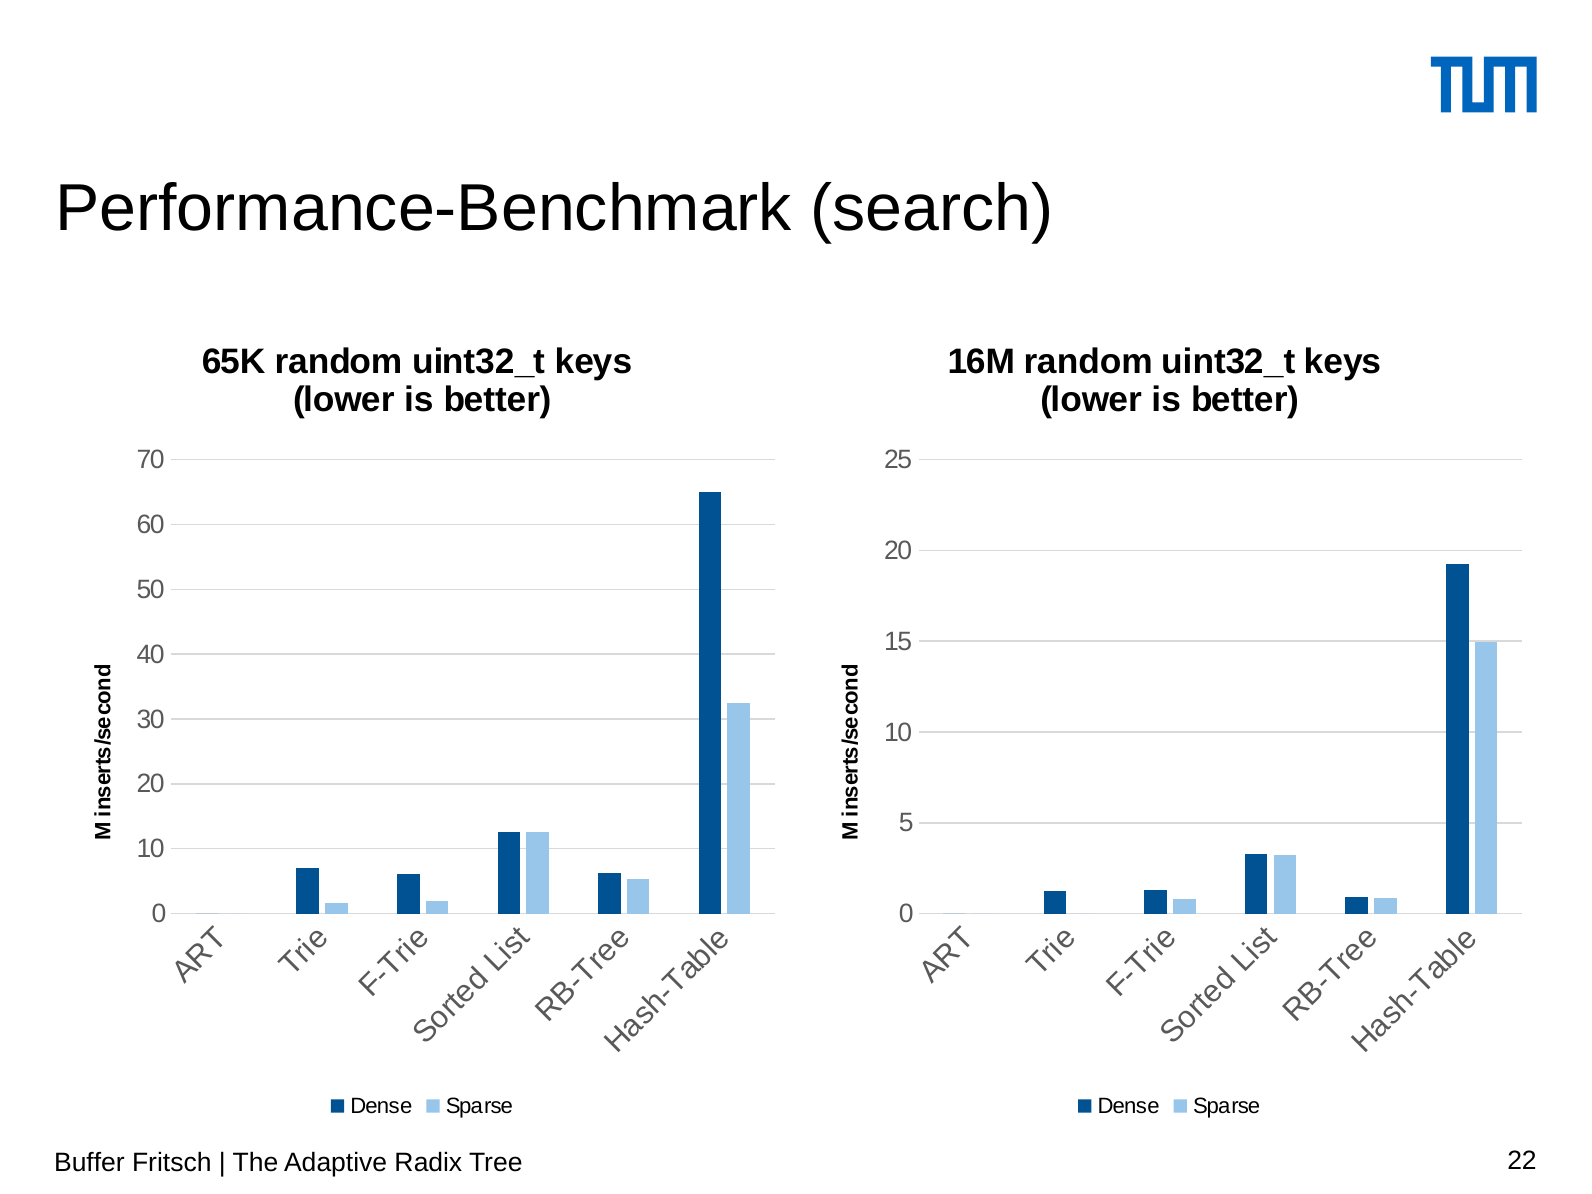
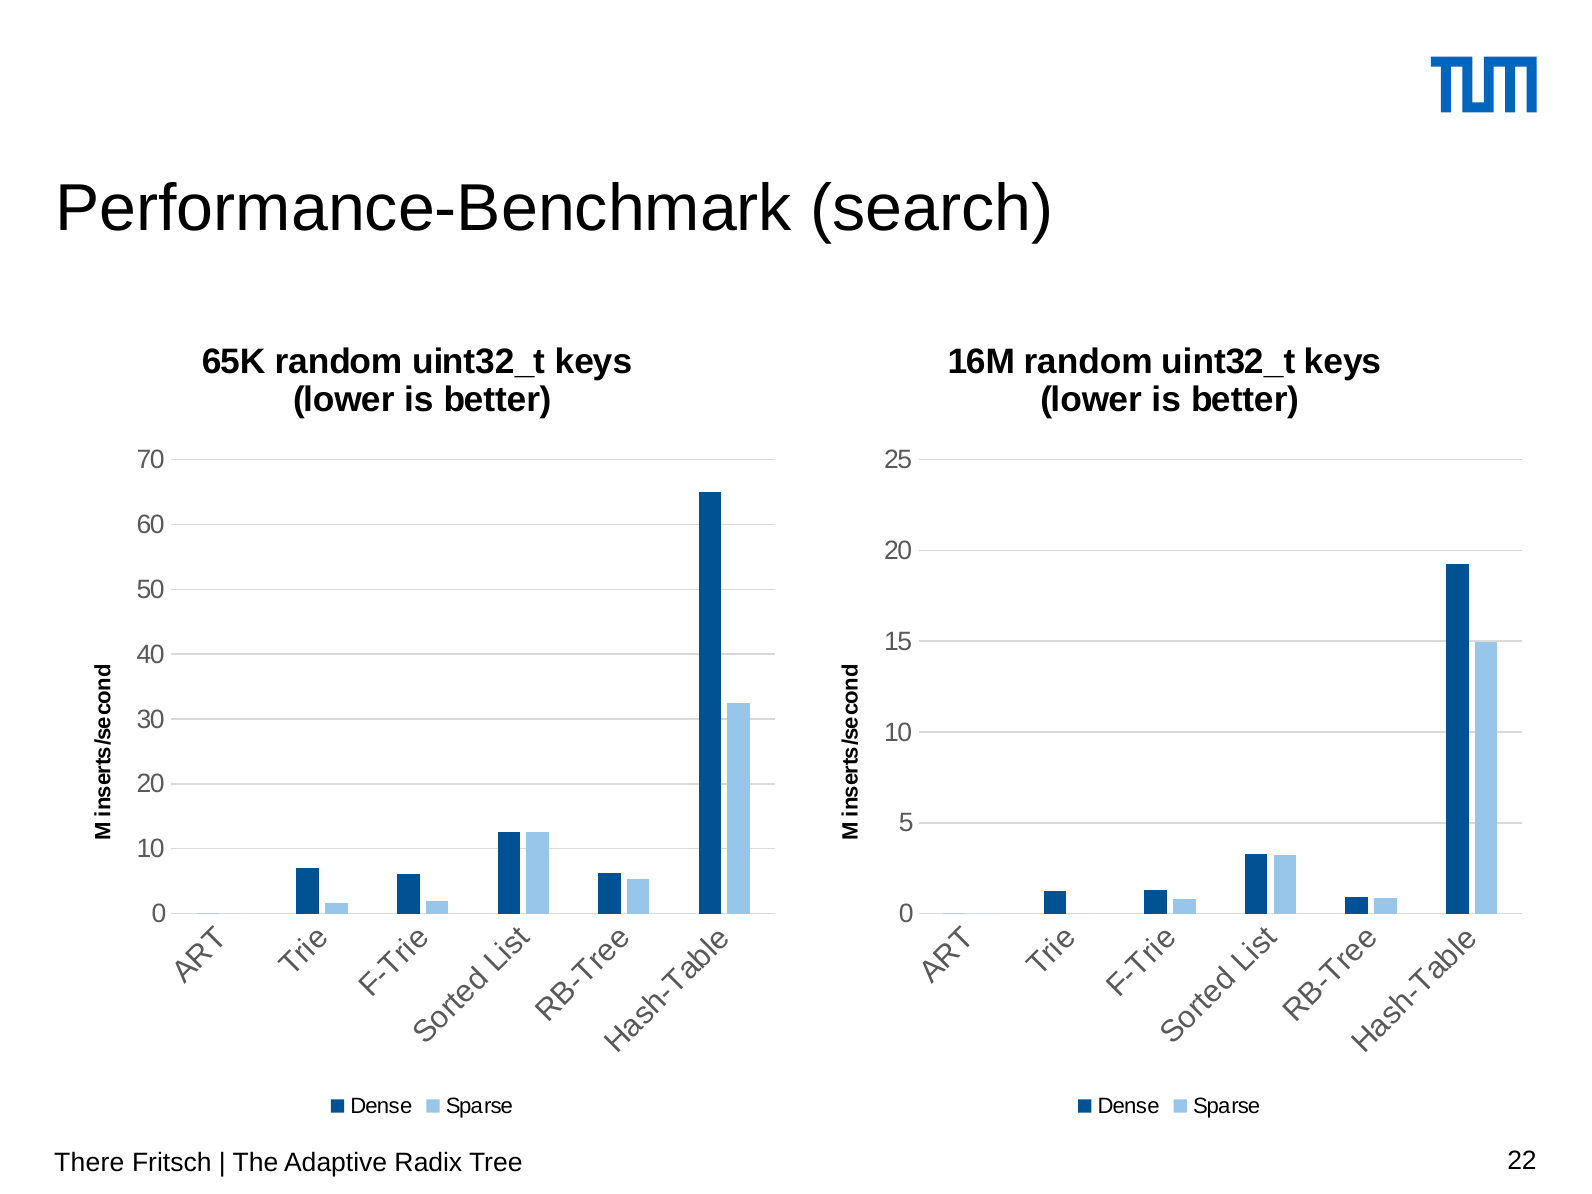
Buffer: Buffer -> There
